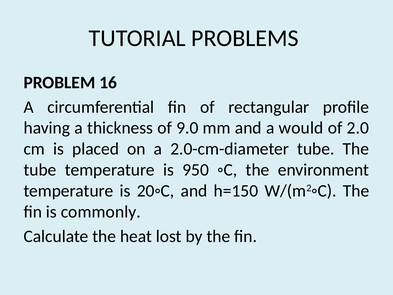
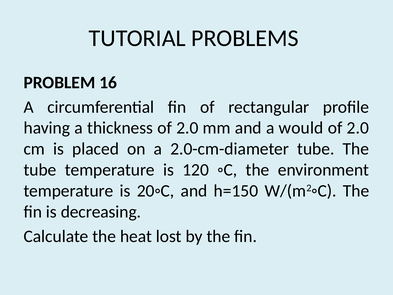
thickness of 9.0: 9.0 -> 2.0
950: 950 -> 120
commonly: commonly -> decreasing
